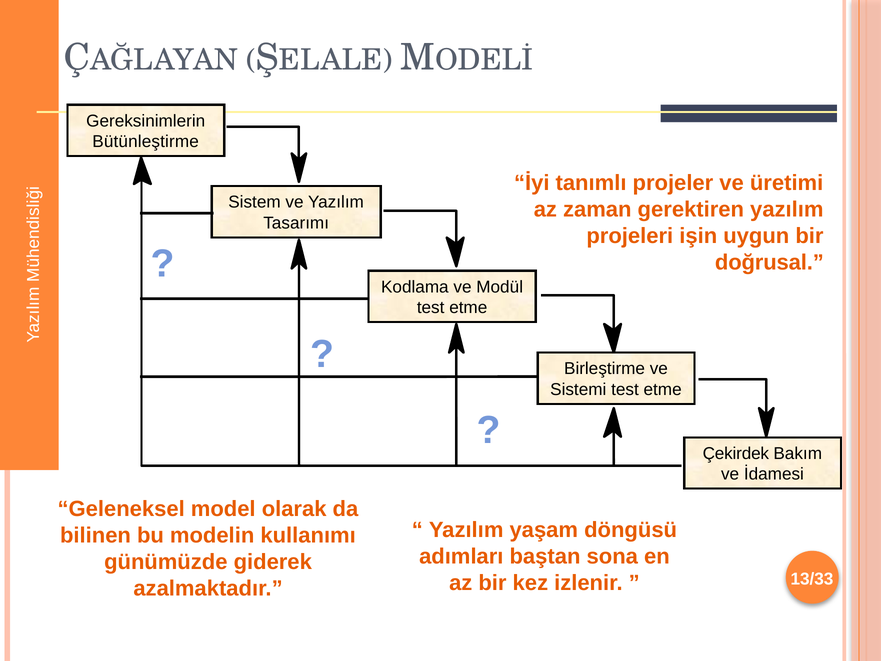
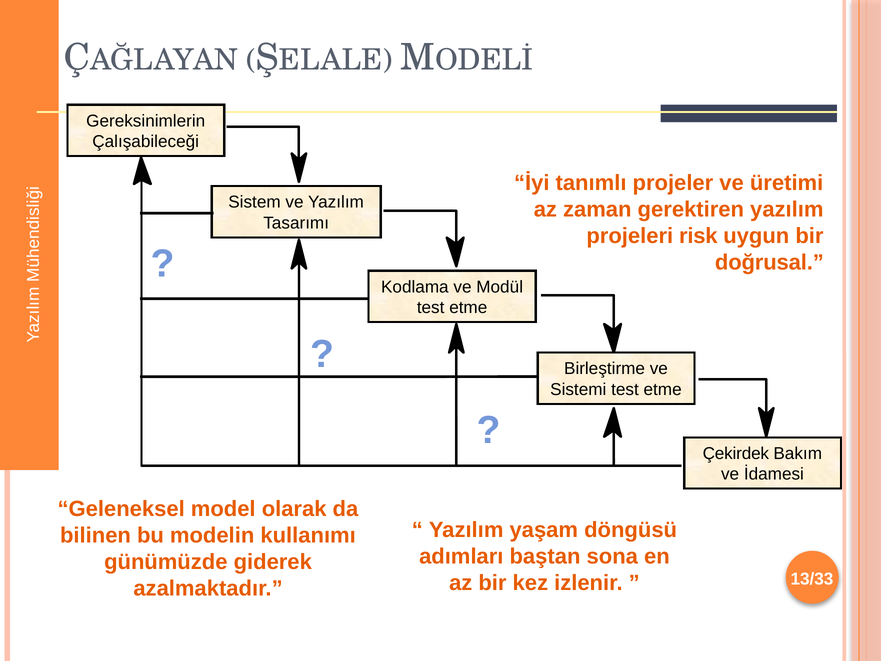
Bütünleştirme: Bütünleştirme -> Çalışabileceği
işin: işin -> risk
